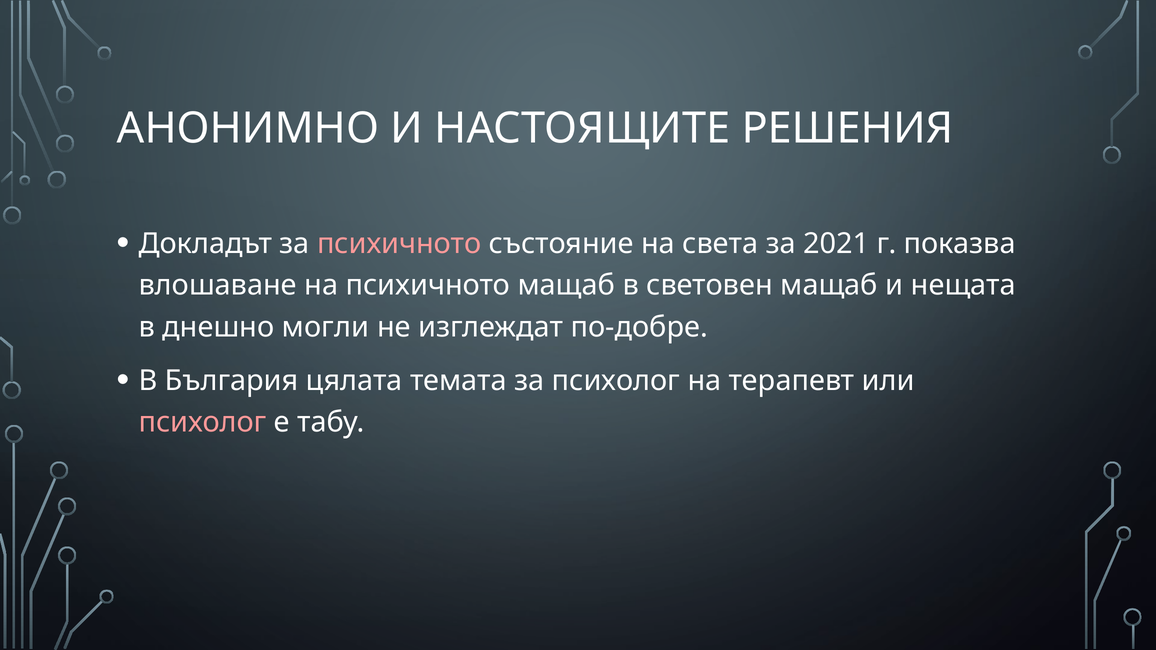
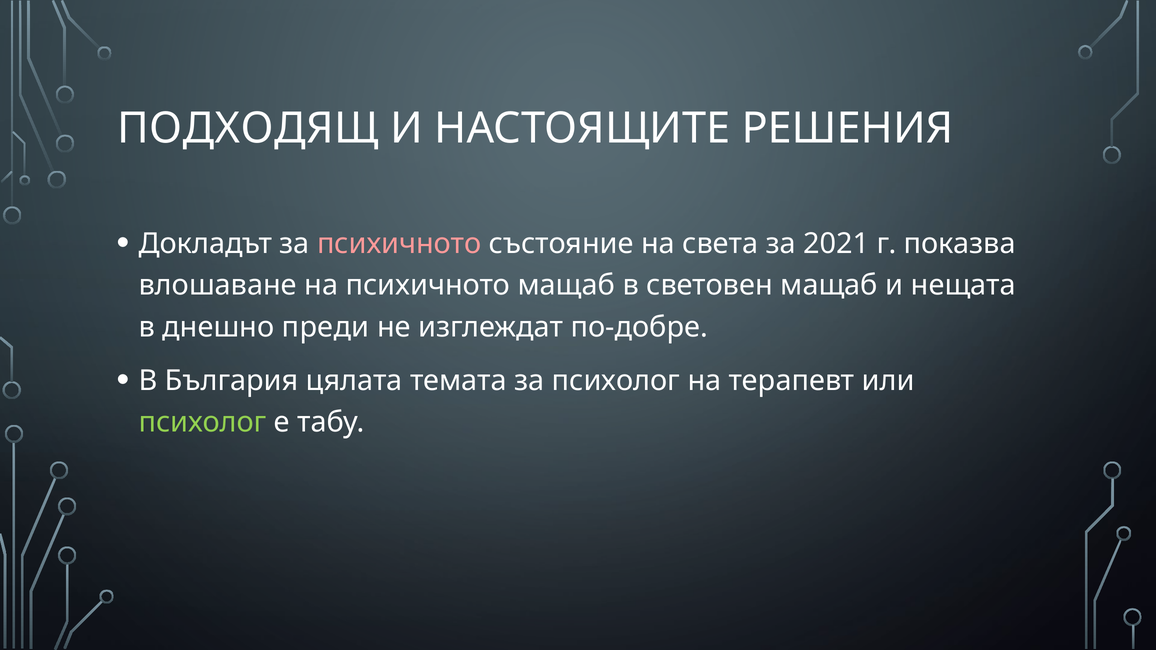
АНОНИМНО: АНОНИМНО -> ПОДХОДЯЩ
могли: могли -> преди
психолог at (203, 422) colour: pink -> light green
